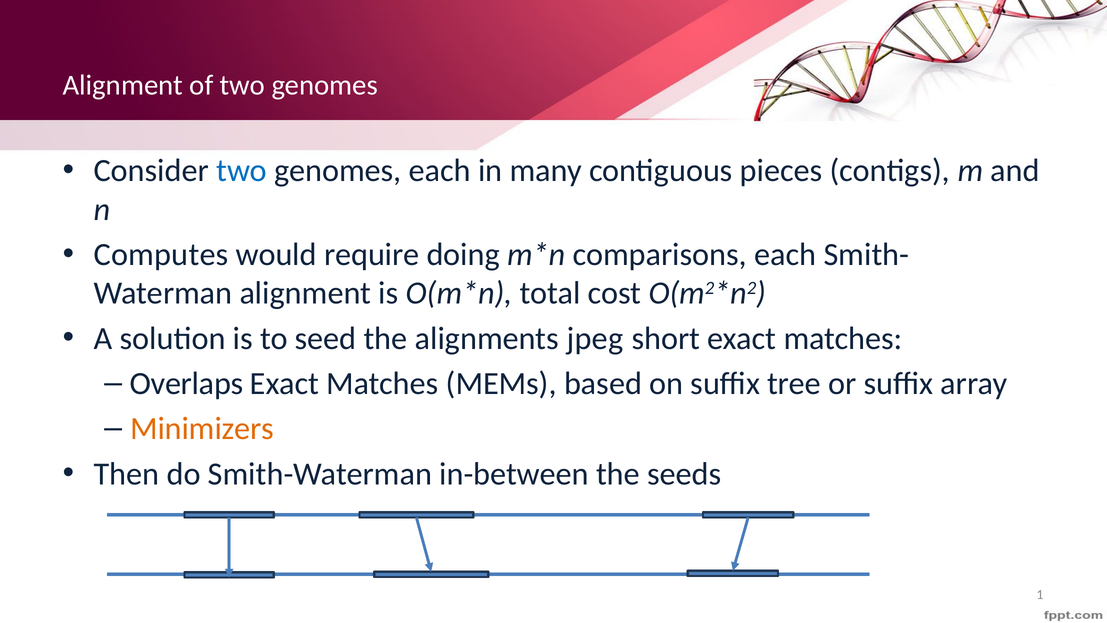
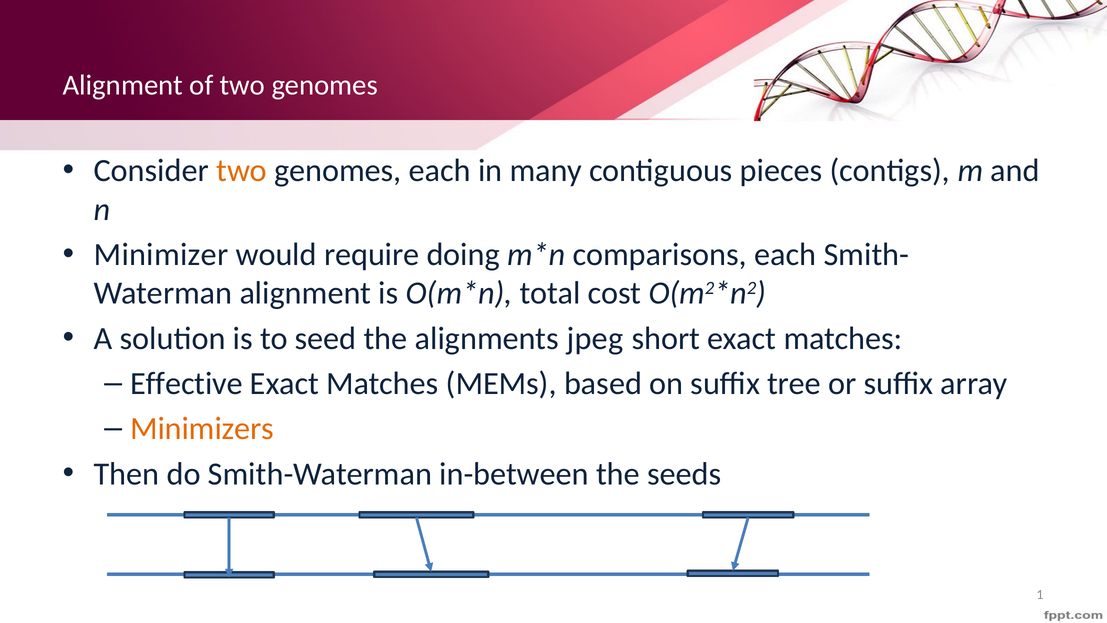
two at (242, 171) colour: blue -> orange
Computes: Computes -> Minimizer
Overlaps: Overlaps -> Effective
